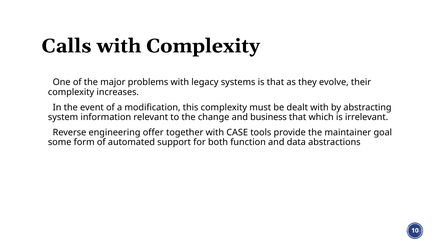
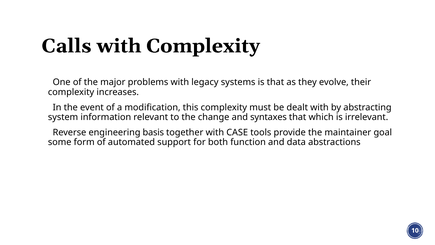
business: business -> syntaxes
offer: offer -> basis
